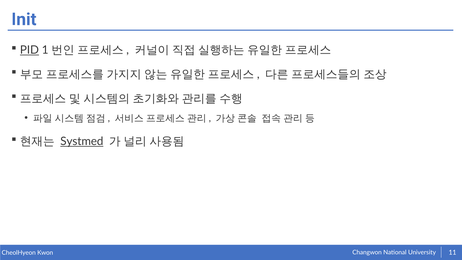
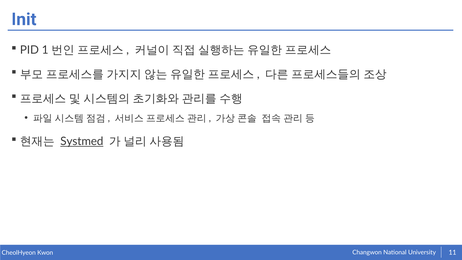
PID underline: present -> none
